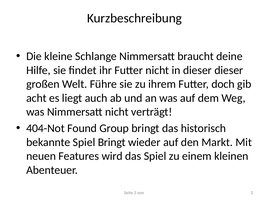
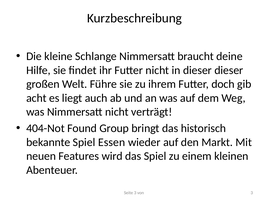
Spiel Bringt: Bringt -> Essen
